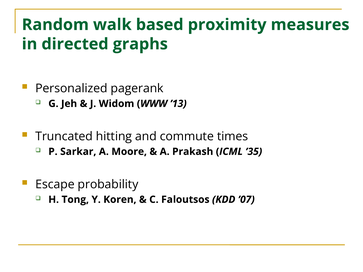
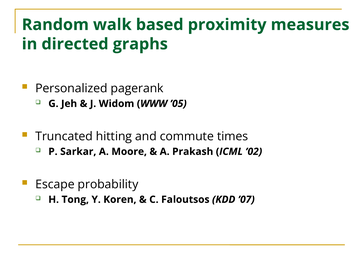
’13: ’13 -> ’05
’35: ’35 -> ’02
